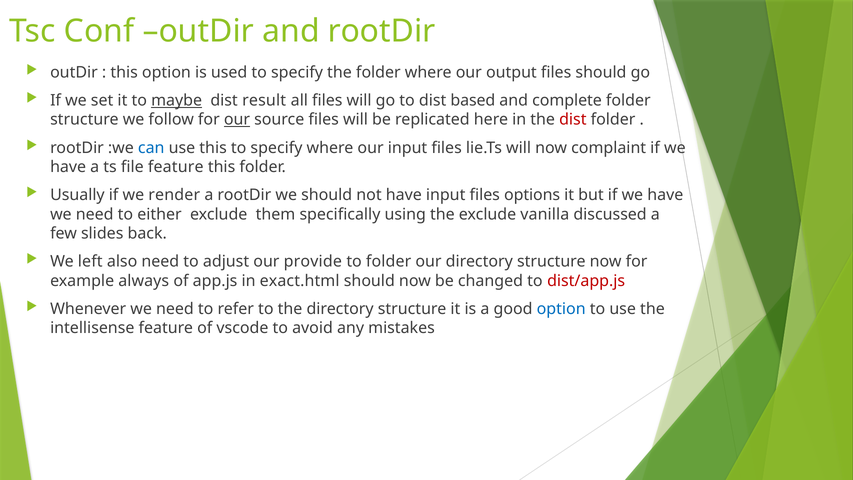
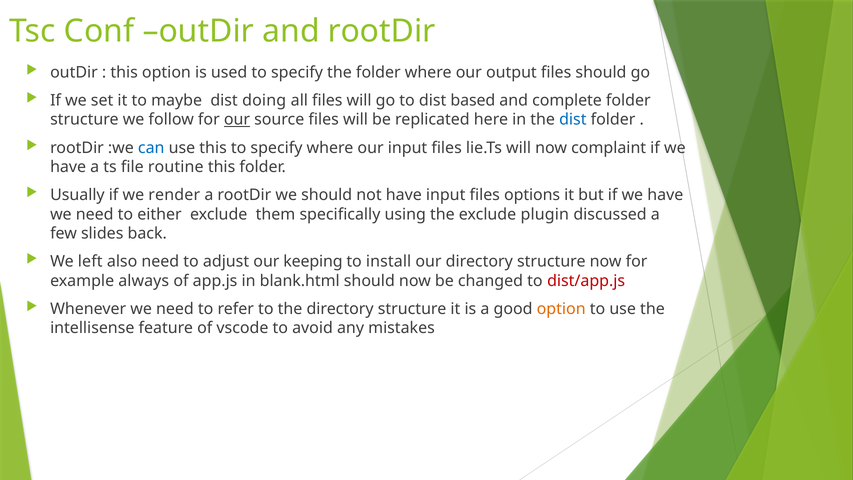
maybe underline: present -> none
result: result -> doing
dist at (573, 120) colour: red -> blue
file feature: feature -> routine
vanilla: vanilla -> plugin
provide: provide -> keeping
to folder: folder -> install
exact.html: exact.html -> blank.html
option at (561, 309) colour: blue -> orange
